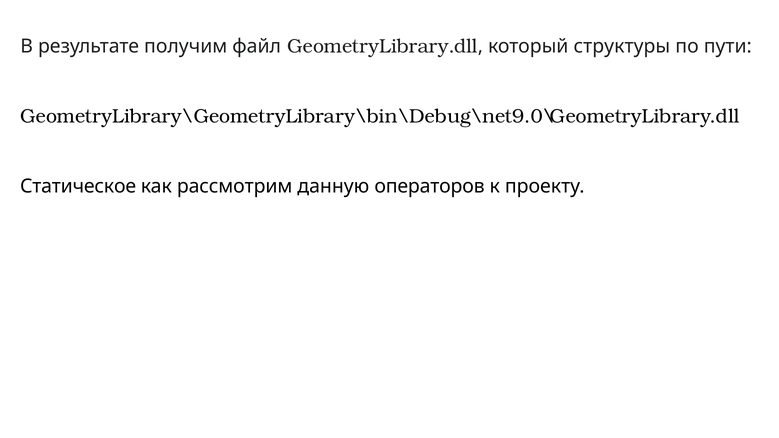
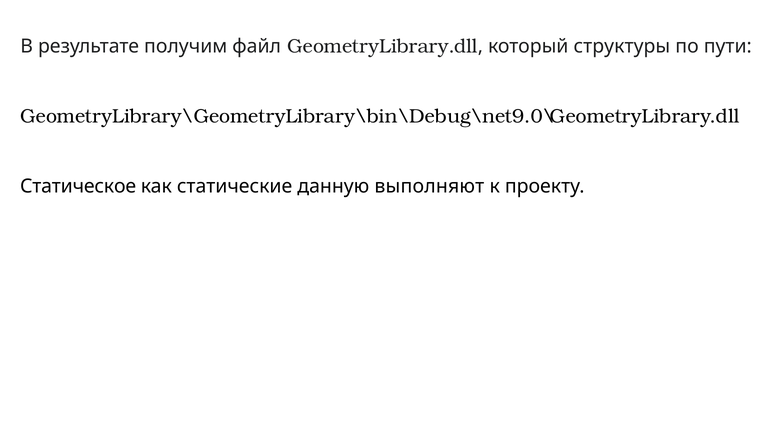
рассмотрим: рассмотрим -> статические
операторов: операторов -> выполняют
